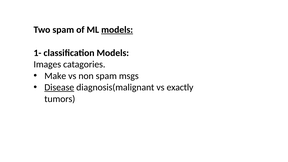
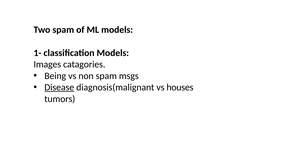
models at (117, 30) underline: present -> none
Make: Make -> Being
exactly: exactly -> houses
